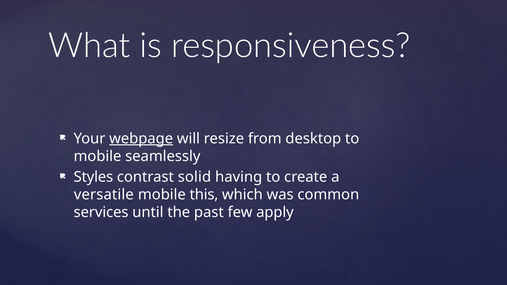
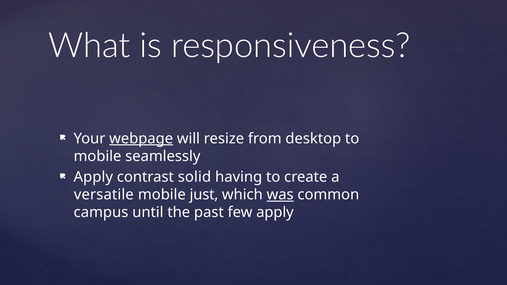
Styles at (93, 177): Styles -> Apply
this: this -> just
was underline: none -> present
services: services -> campus
